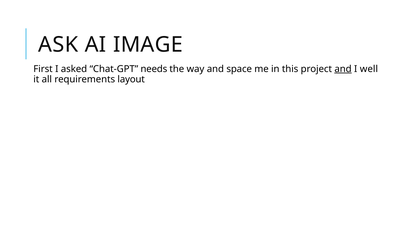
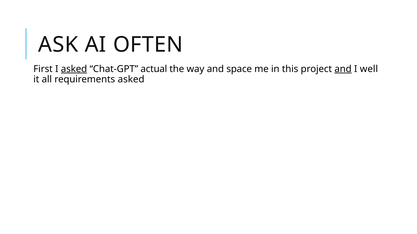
IMAGE: IMAGE -> OFTEN
asked at (74, 69) underline: none -> present
needs: needs -> actual
requirements layout: layout -> asked
